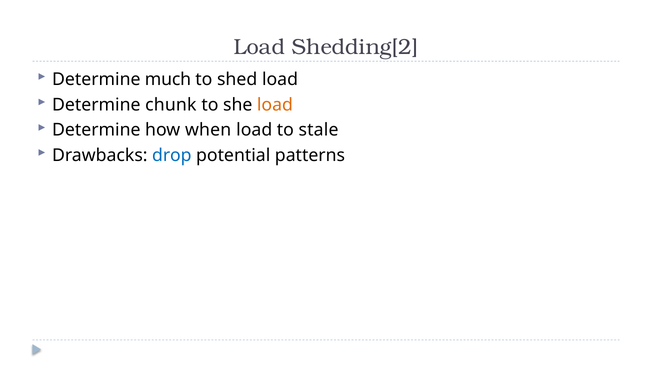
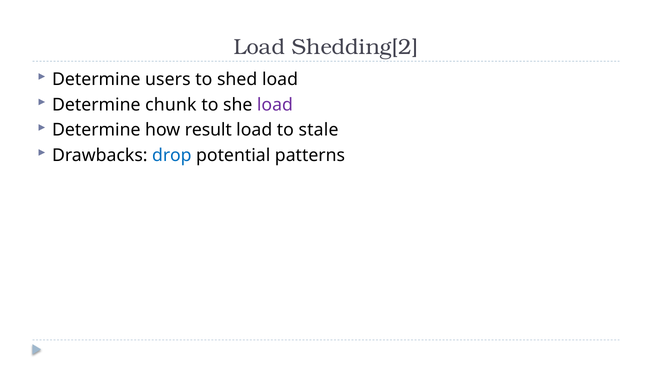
much: much -> users
load at (275, 105) colour: orange -> purple
when: when -> result
